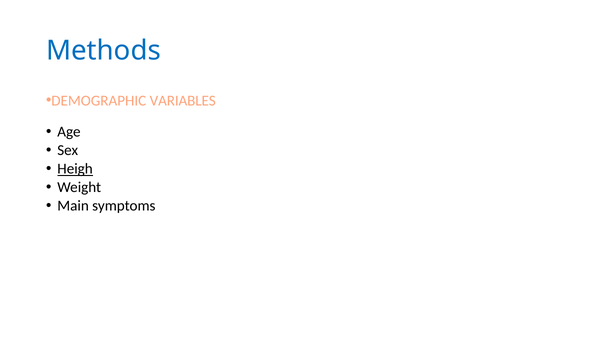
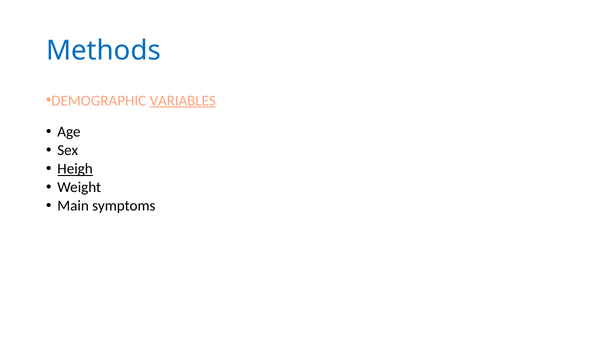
VARIABLES underline: none -> present
